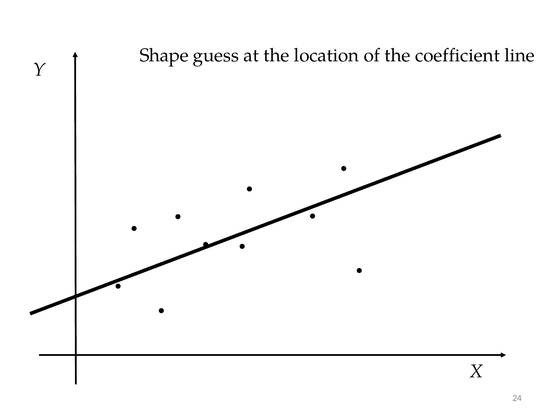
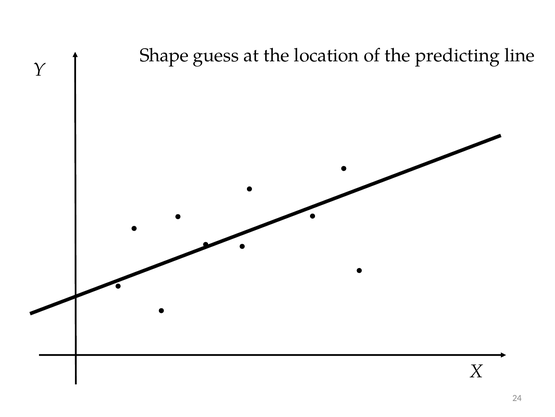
coefficient: coefficient -> predicting
